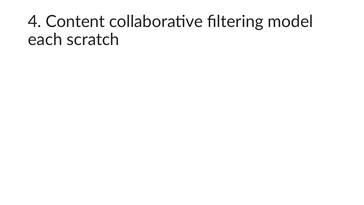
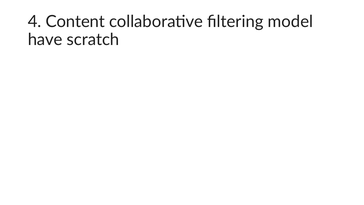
each: each -> have
